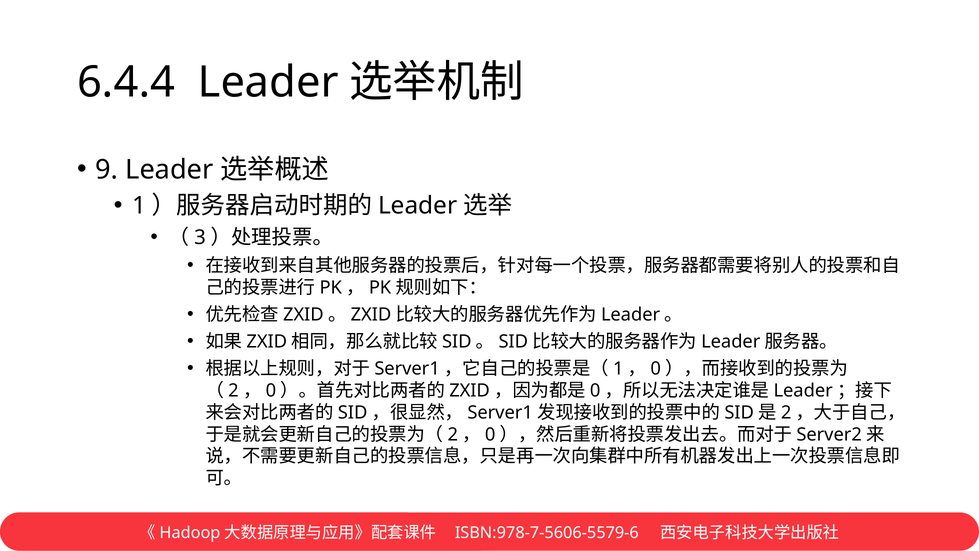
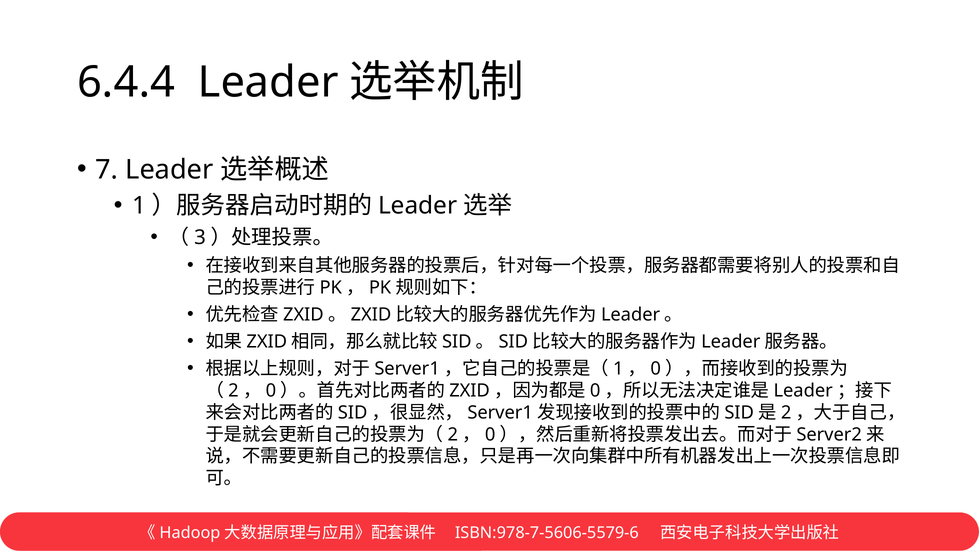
9: 9 -> 7
